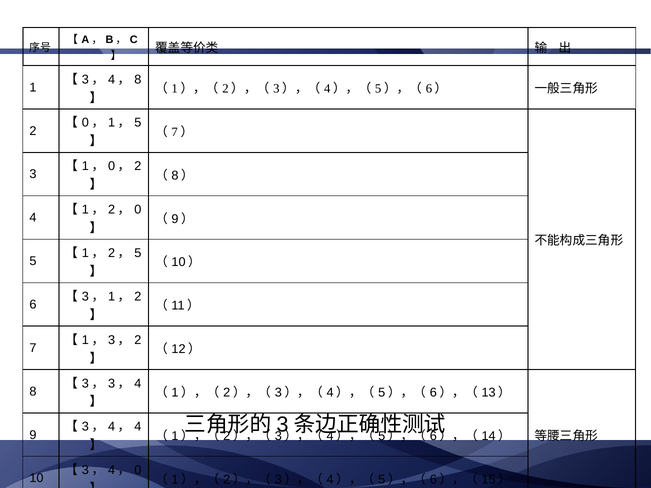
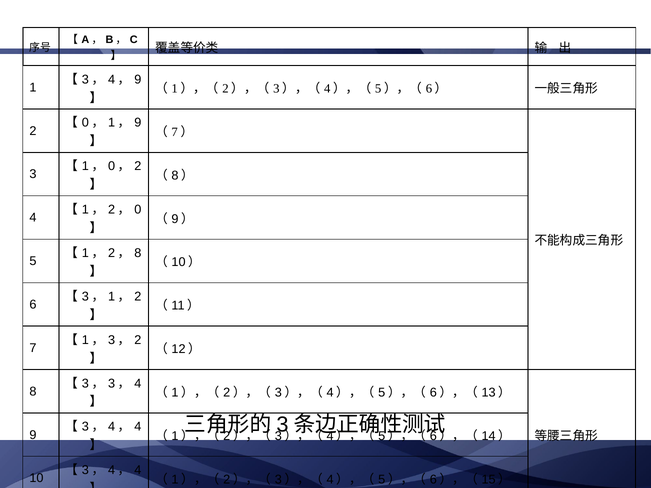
8 at (138, 79): 8 -> 9
5 at (138, 123): 5 -> 9
5 at (138, 253): 5 -> 8
0 at (138, 470): 0 -> 4
